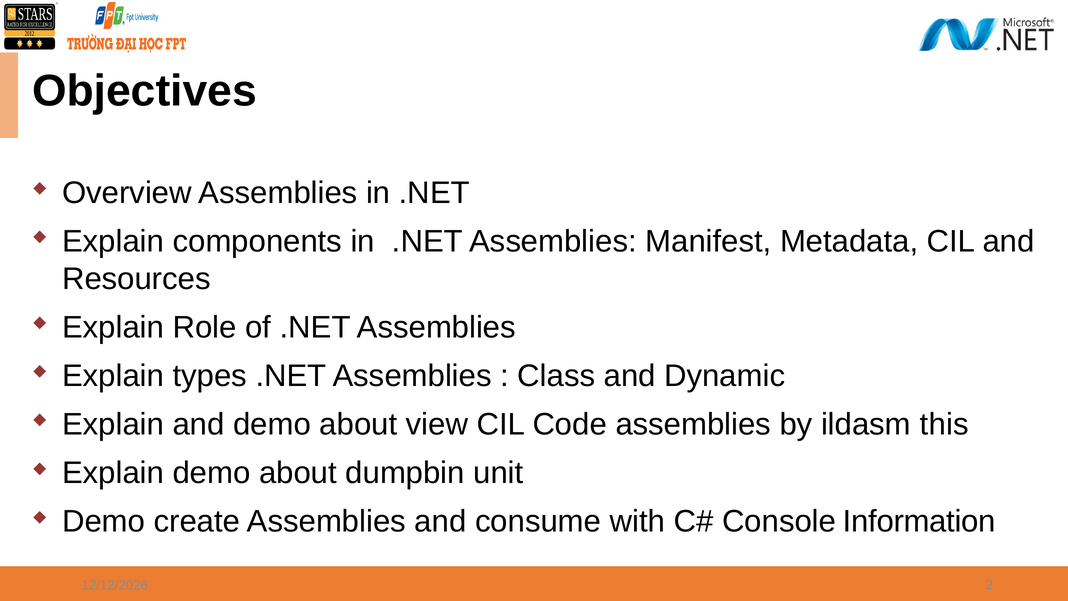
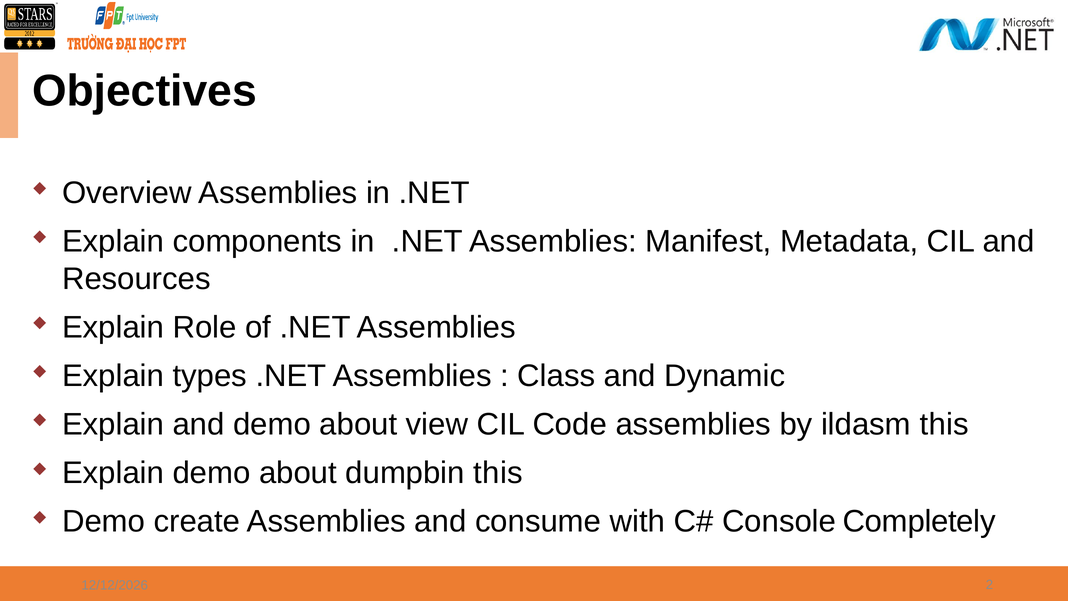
dumpbin unit: unit -> this
Information: Information -> Completely
